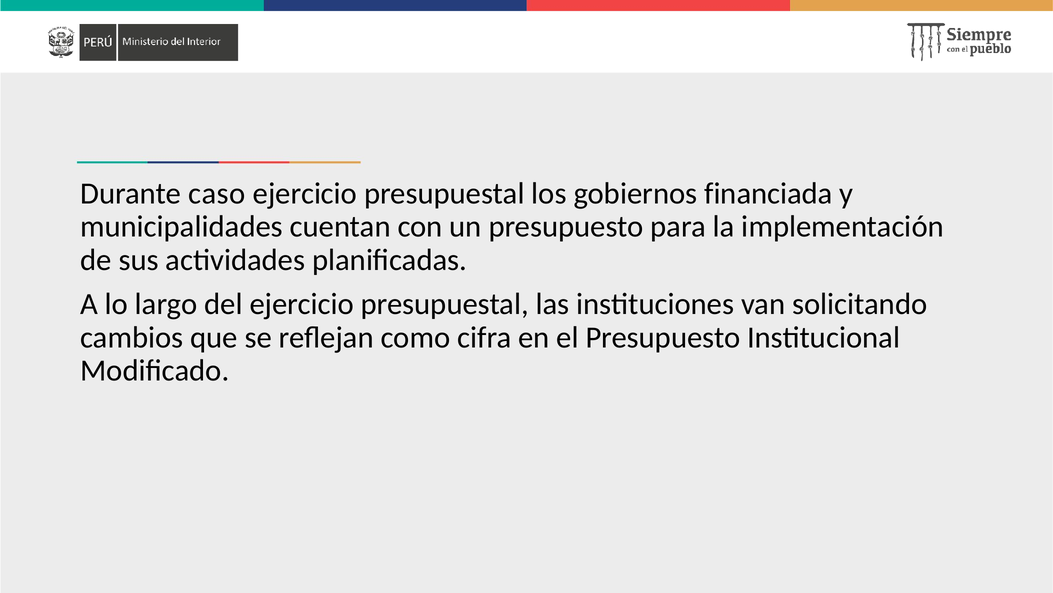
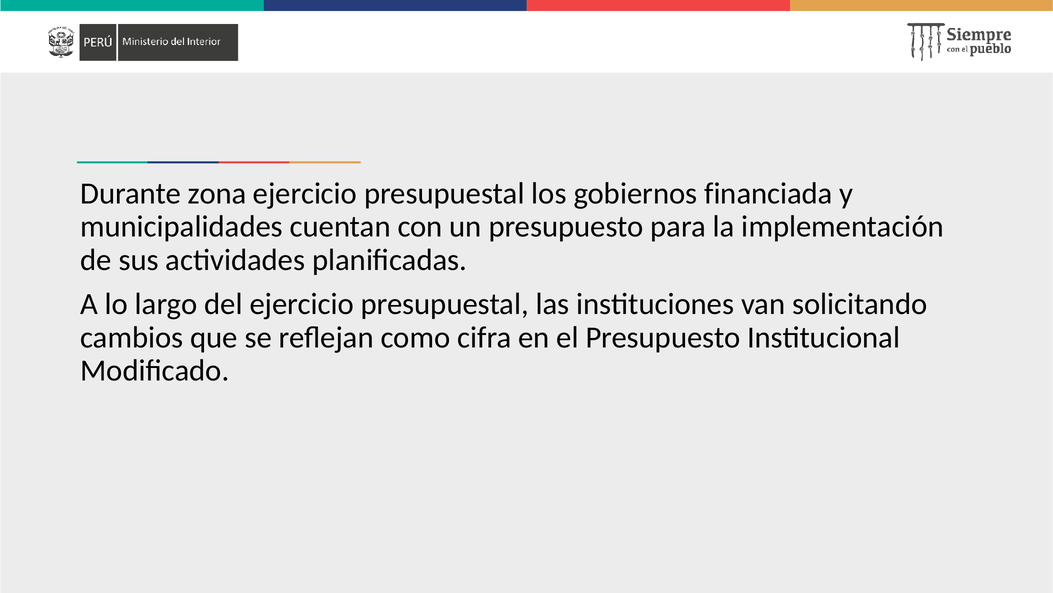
caso: caso -> zona
